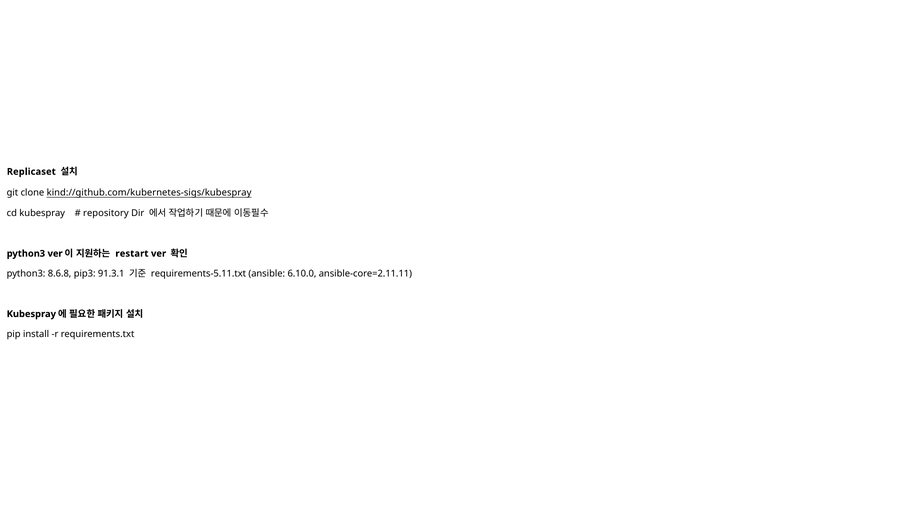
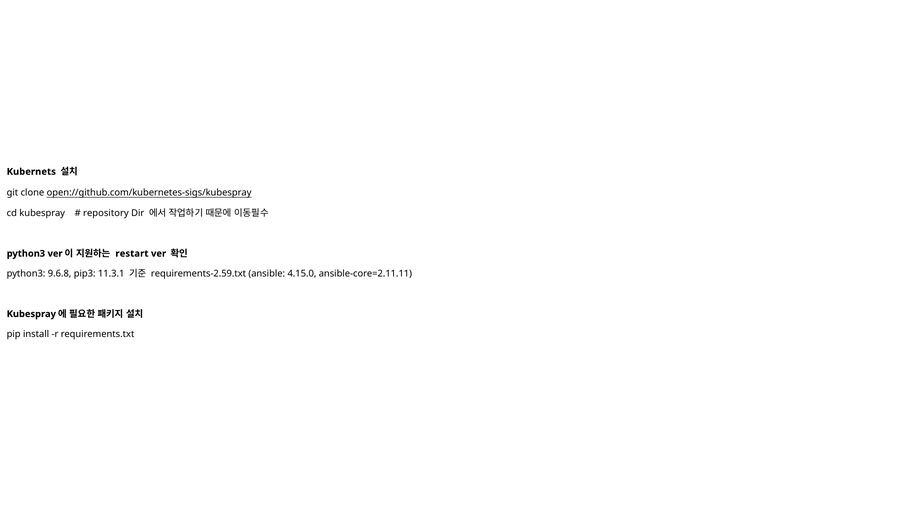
Replicaset: Replicaset -> Kubernets
kind://github.com/kubernetes-sigs/kubespray: kind://github.com/kubernetes-sigs/kubespray -> open://github.com/kubernetes-sigs/kubespray
8.6.8: 8.6.8 -> 9.6.8
91.3.1: 91.3.1 -> 11.3.1
requirements-5.11.txt: requirements-5.11.txt -> requirements-2.59.txt
6.10.0: 6.10.0 -> 4.15.0
